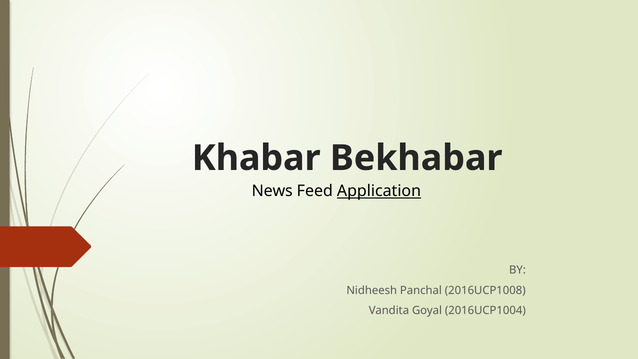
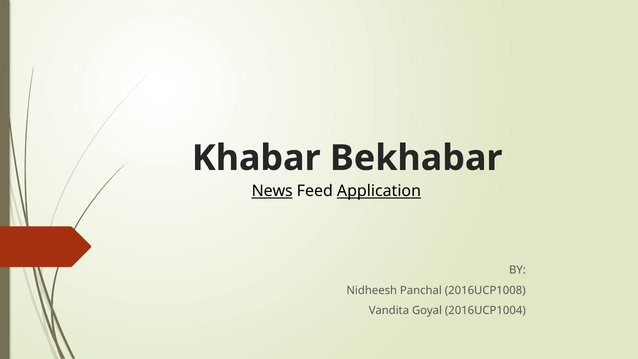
News underline: none -> present
